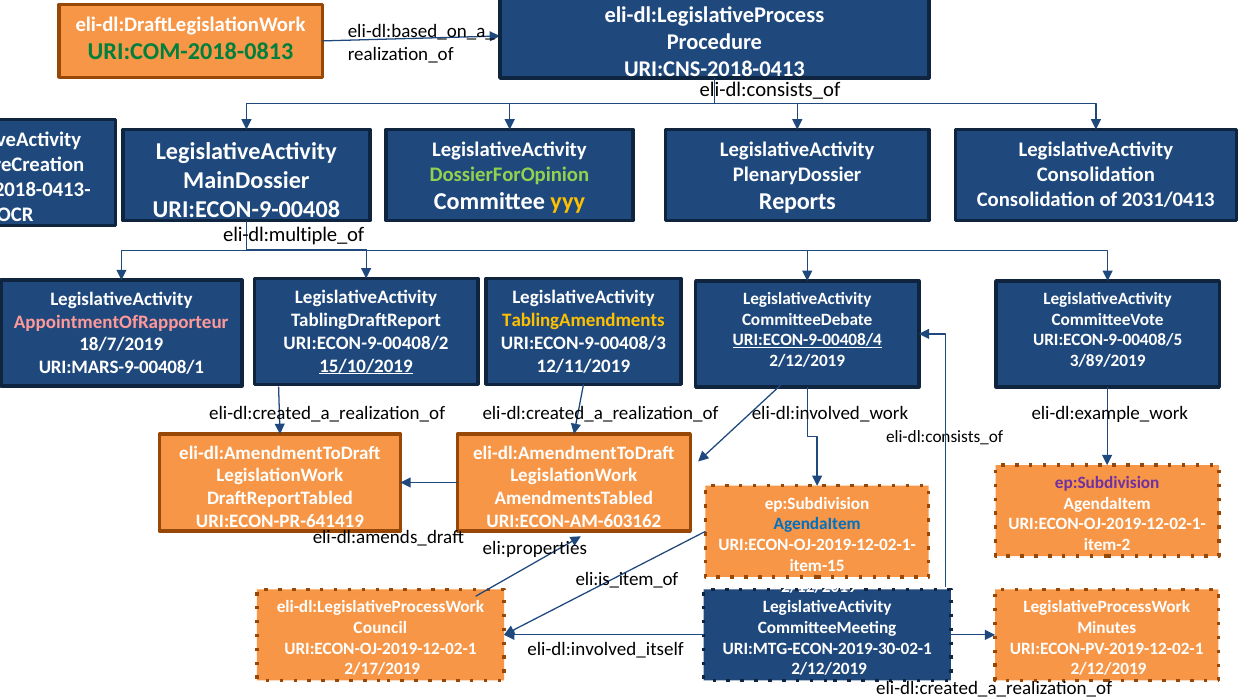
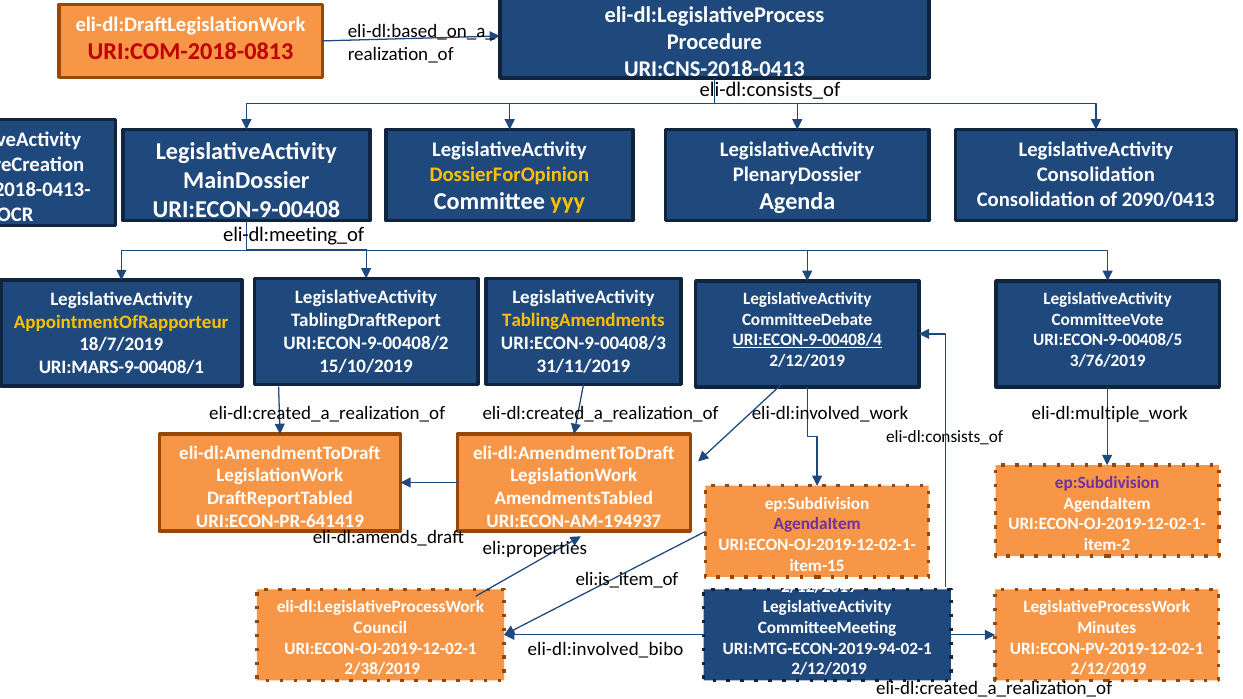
URI:COM-2018-0813 colour: green -> red
DossierForOpinion colour: light green -> yellow
2031/0413: 2031/0413 -> 2090/0413
Reports: Reports -> Agenda
eli-dl:multiple_of: eli-dl:multiple_of -> eli-dl:meeting_of
AppointmentOfRapporteur colour: pink -> yellow
3/89/2019: 3/89/2019 -> 3/76/2019
15/10/2019 underline: present -> none
12/11/2019: 12/11/2019 -> 31/11/2019
eli-dl:example_work: eli-dl:example_work -> eli-dl:multiple_work
URI:ECON-AM-603162: URI:ECON-AM-603162 -> URI:ECON-AM-194937
AgendaItem at (817, 524) colour: blue -> purple
eli-dl:involved_itself: eli-dl:involved_itself -> eli-dl:involved_bibo
URI:MTG-ECON-2019-30-02-1: URI:MTG-ECON-2019-30-02-1 -> URI:MTG-ECON-2019-94-02-1
2/17/2019: 2/17/2019 -> 2/38/2019
